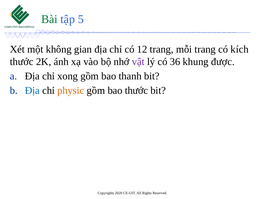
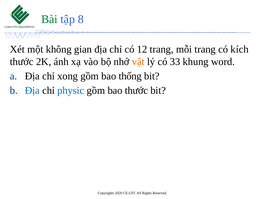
5: 5 -> 8
vật colour: purple -> orange
36: 36 -> 33
được: được -> word
thanh: thanh -> thống
physic colour: orange -> blue
